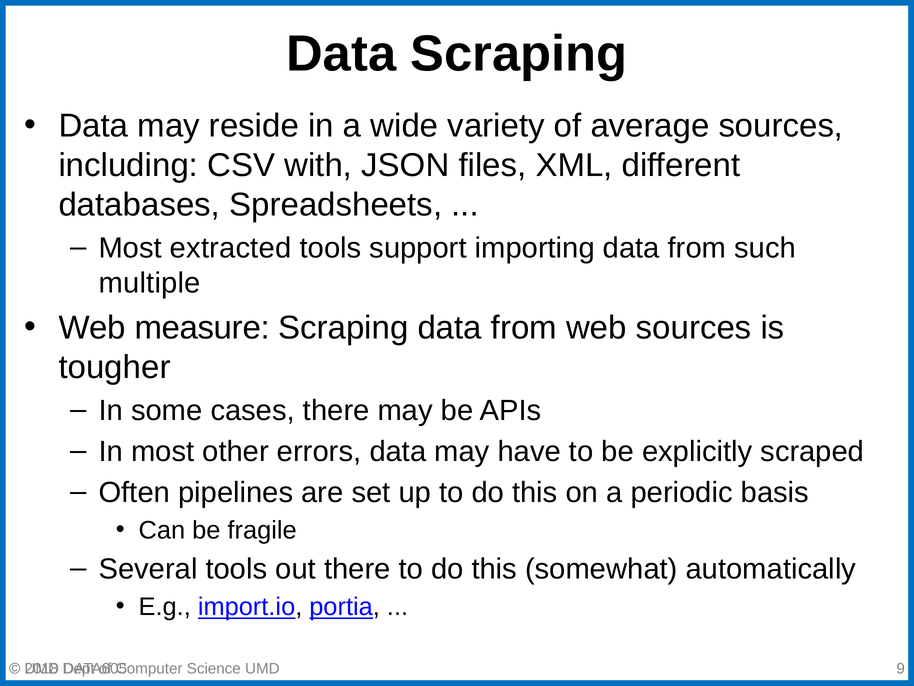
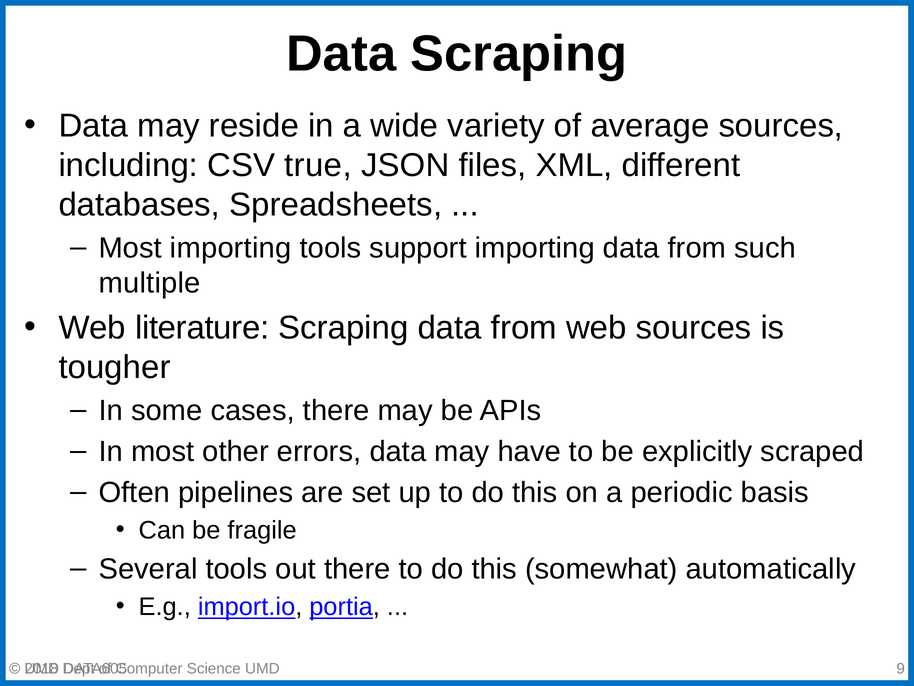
with: with -> true
Most extracted: extracted -> importing
measure: measure -> literature
